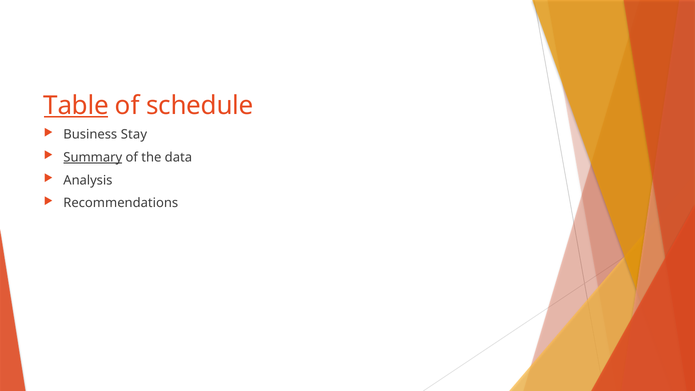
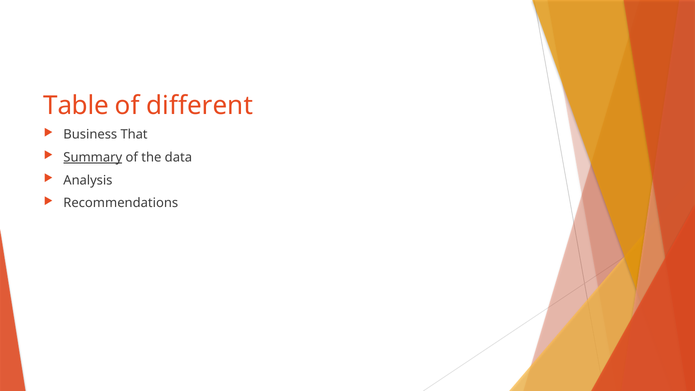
Table underline: present -> none
schedule: schedule -> different
Stay: Stay -> That
